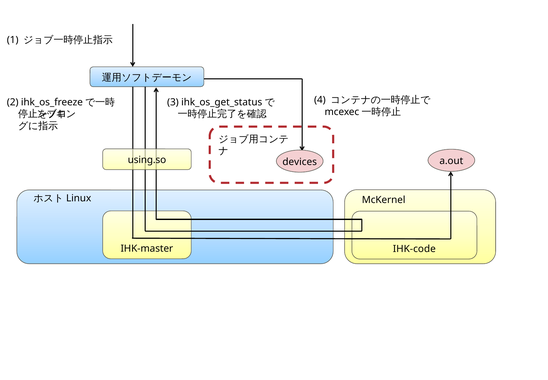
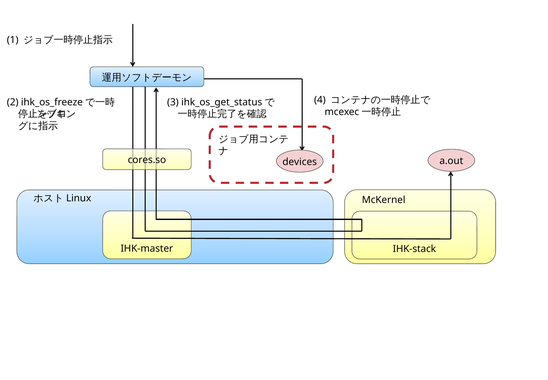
using.so: using.so -> cores.so
IHK-code: IHK-code -> IHK-stack
